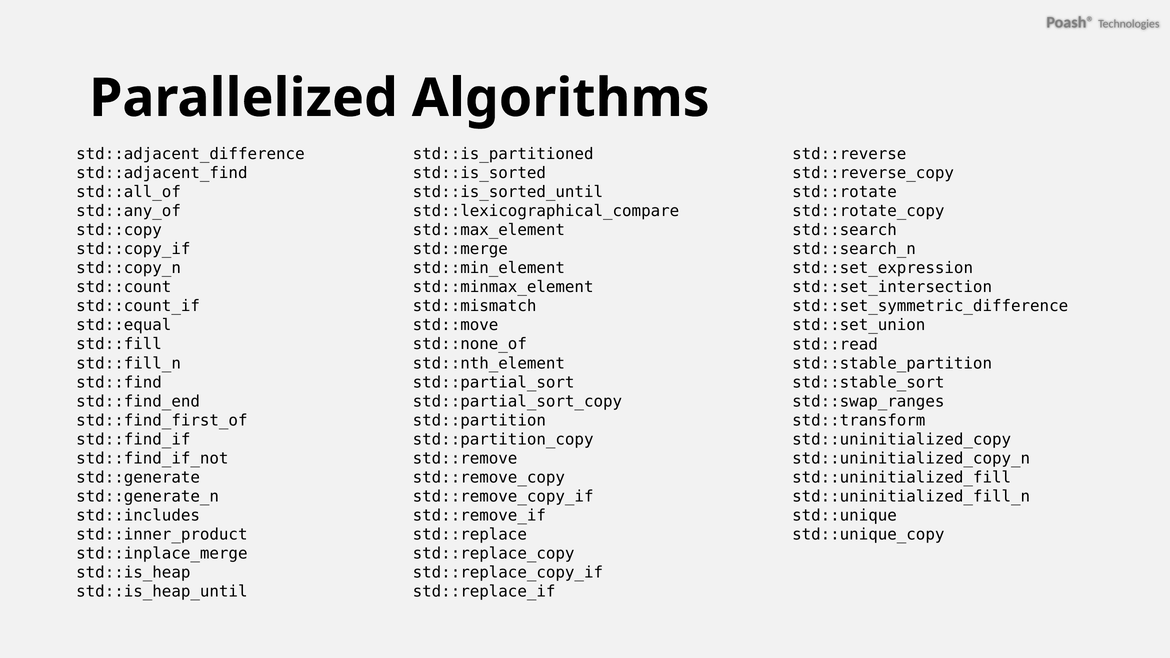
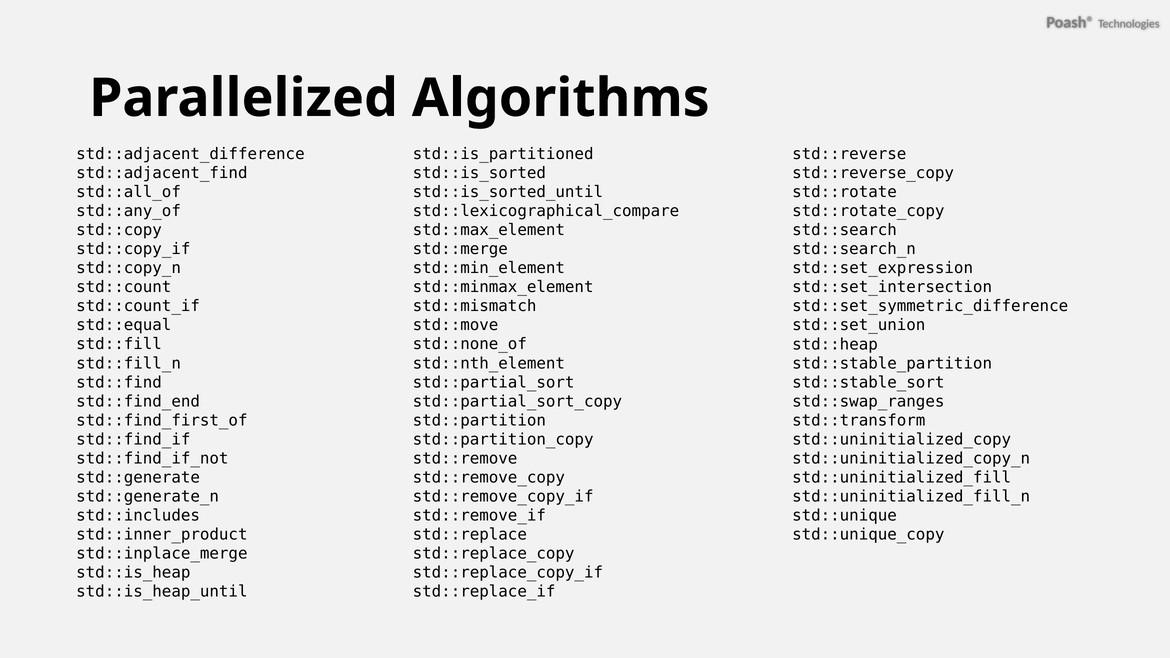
std::read: std::read -> std::heap
